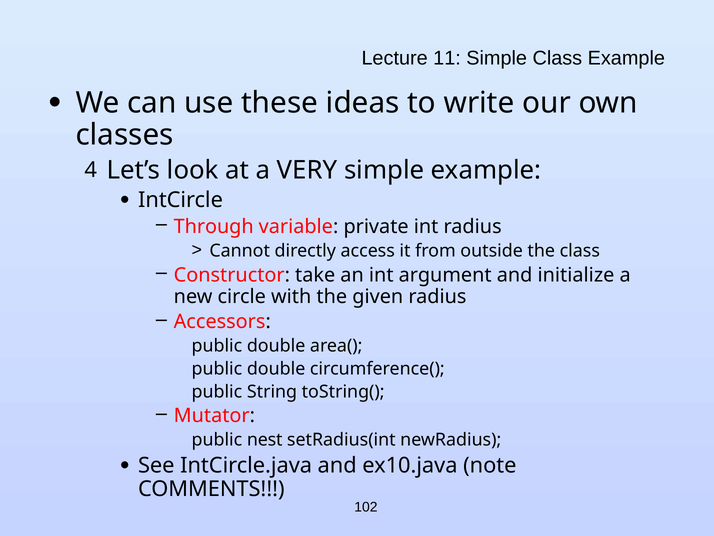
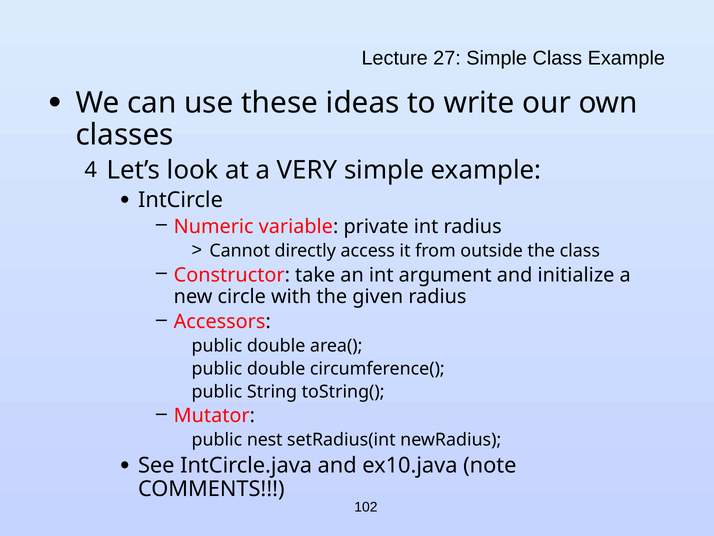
11: 11 -> 27
Through: Through -> Numeric
